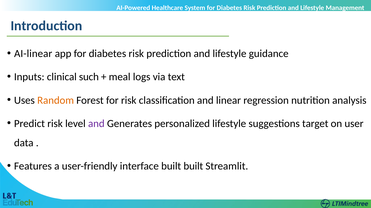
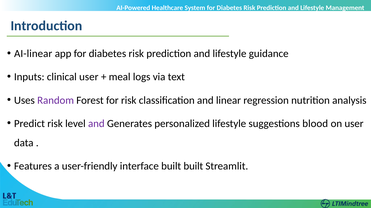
clinical such: such -> user
Random colour: orange -> purple
target: target -> blood
